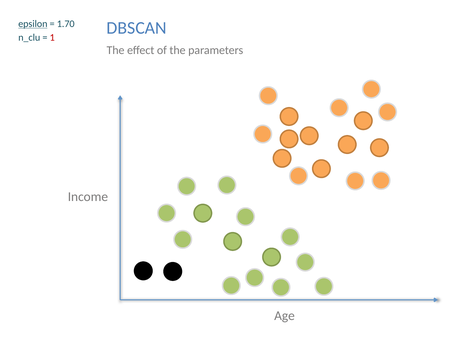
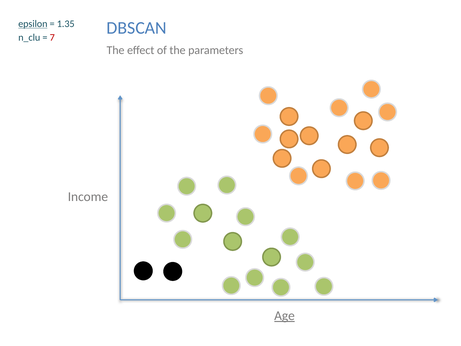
1.70: 1.70 -> 1.35
1: 1 -> 7
Age underline: none -> present
